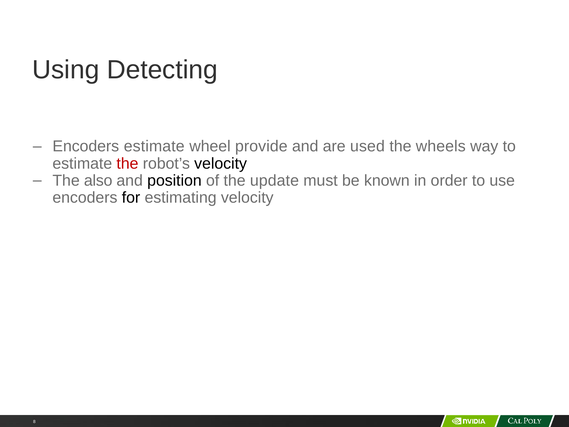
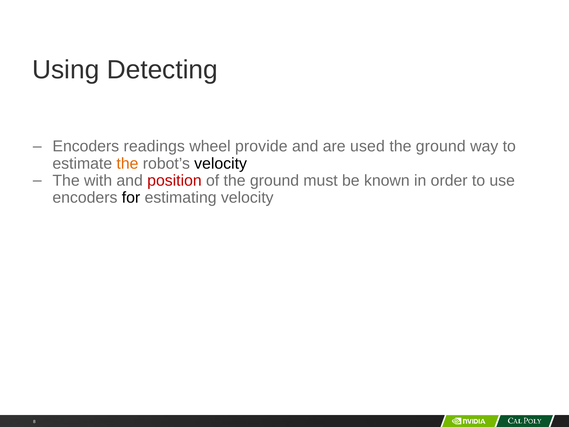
Encoders estimate: estimate -> readings
wheels at (441, 146): wheels -> ground
the at (127, 163) colour: red -> orange
also: also -> with
position colour: black -> red
of the update: update -> ground
